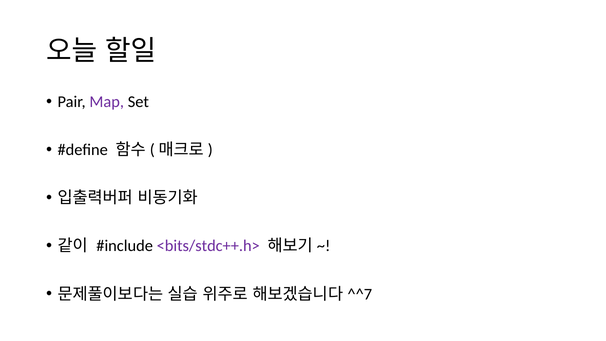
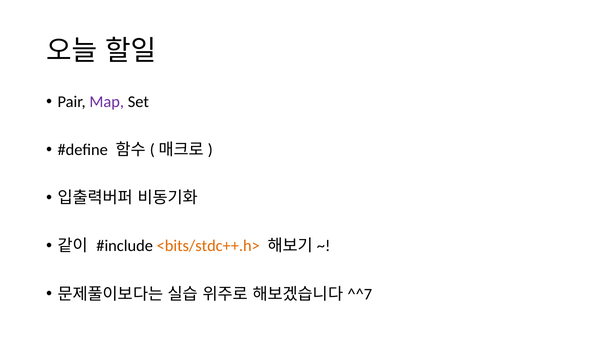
<bits/stdc++.h> colour: purple -> orange
